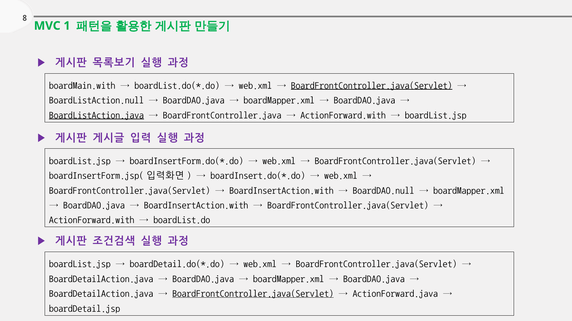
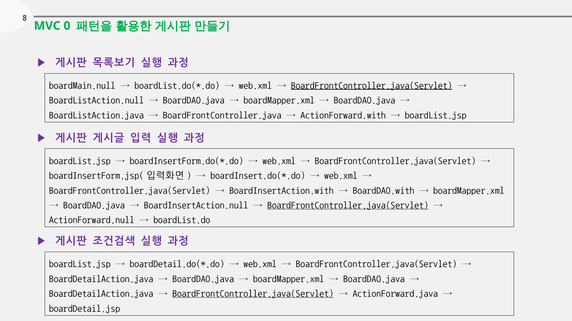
1: 1 -> 0
boardMain.with: boardMain.with -> boardMain.null
BoardListAction.java underline: present -> none
BoardDAO.null: BoardDAO.null -> BoardDAO.with
BoardInsertAction.with at (196, 206): BoardInsertAction.with -> BoardInsertAction.null
BoardFrontController.java(Servlet at (348, 206) underline: none -> present
ActionForward.with at (92, 220): ActionForward.with -> ActionForward.null
